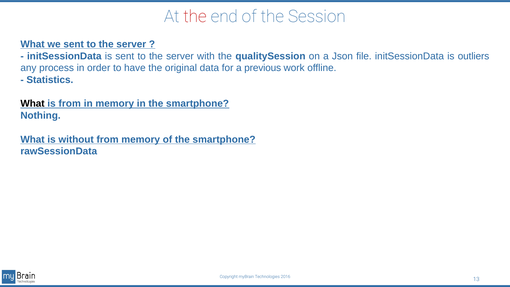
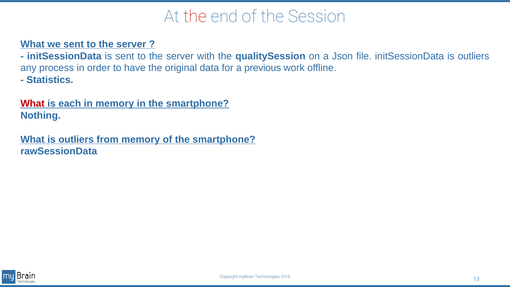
What at (33, 104) colour: black -> red
is from: from -> each
What is without: without -> outliers
